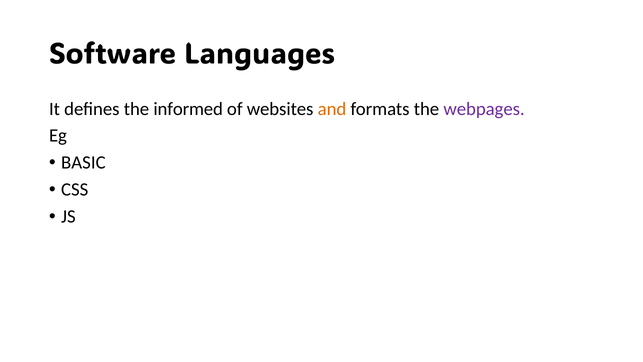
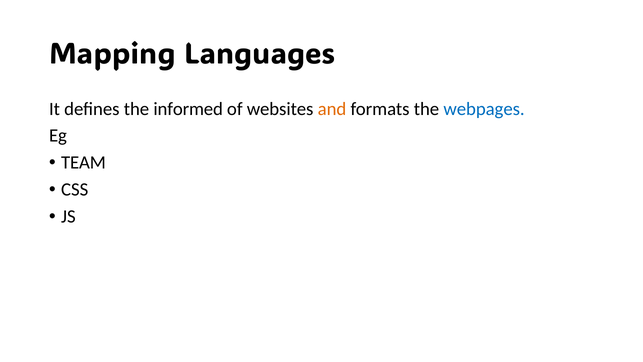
Software: Software -> Mapping
webpages colour: purple -> blue
BASIC: BASIC -> TEAM
